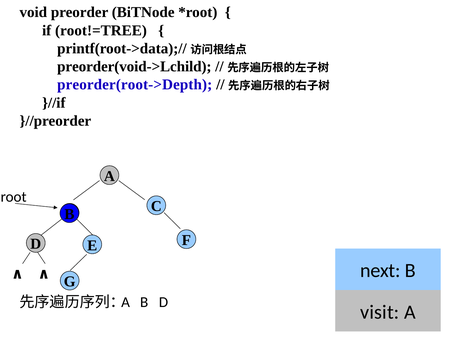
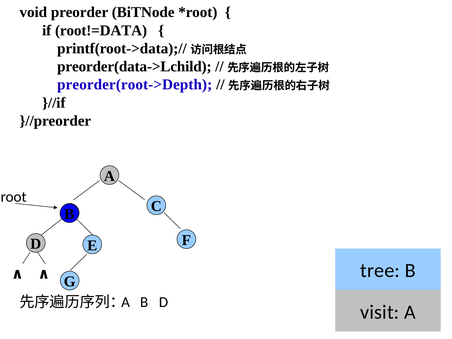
root!=TREE: root!=TREE -> root!=DATA
preorder(void->Lchild: preorder(void->Lchild -> preorder(data->Lchild
next: next -> tree
